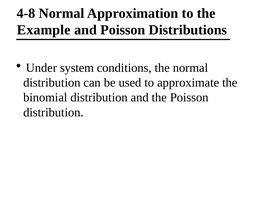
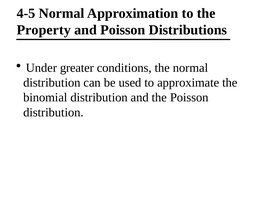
4-8: 4-8 -> 4-5
Example: Example -> Property
system: system -> greater
